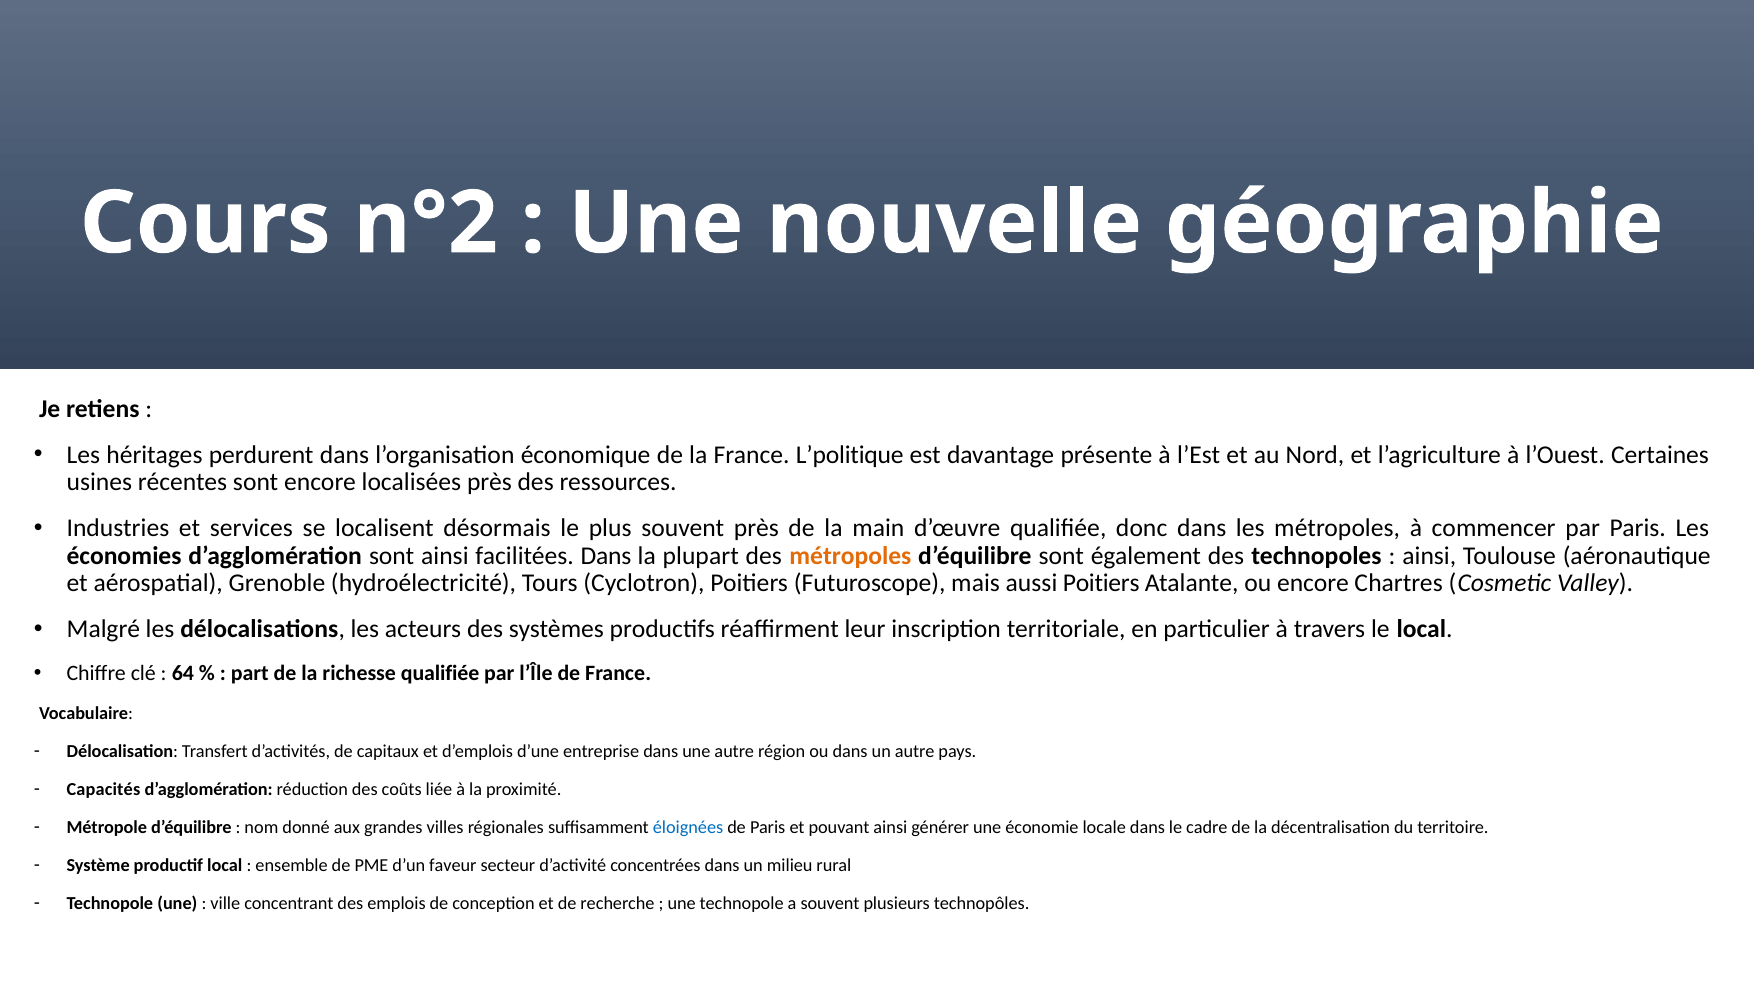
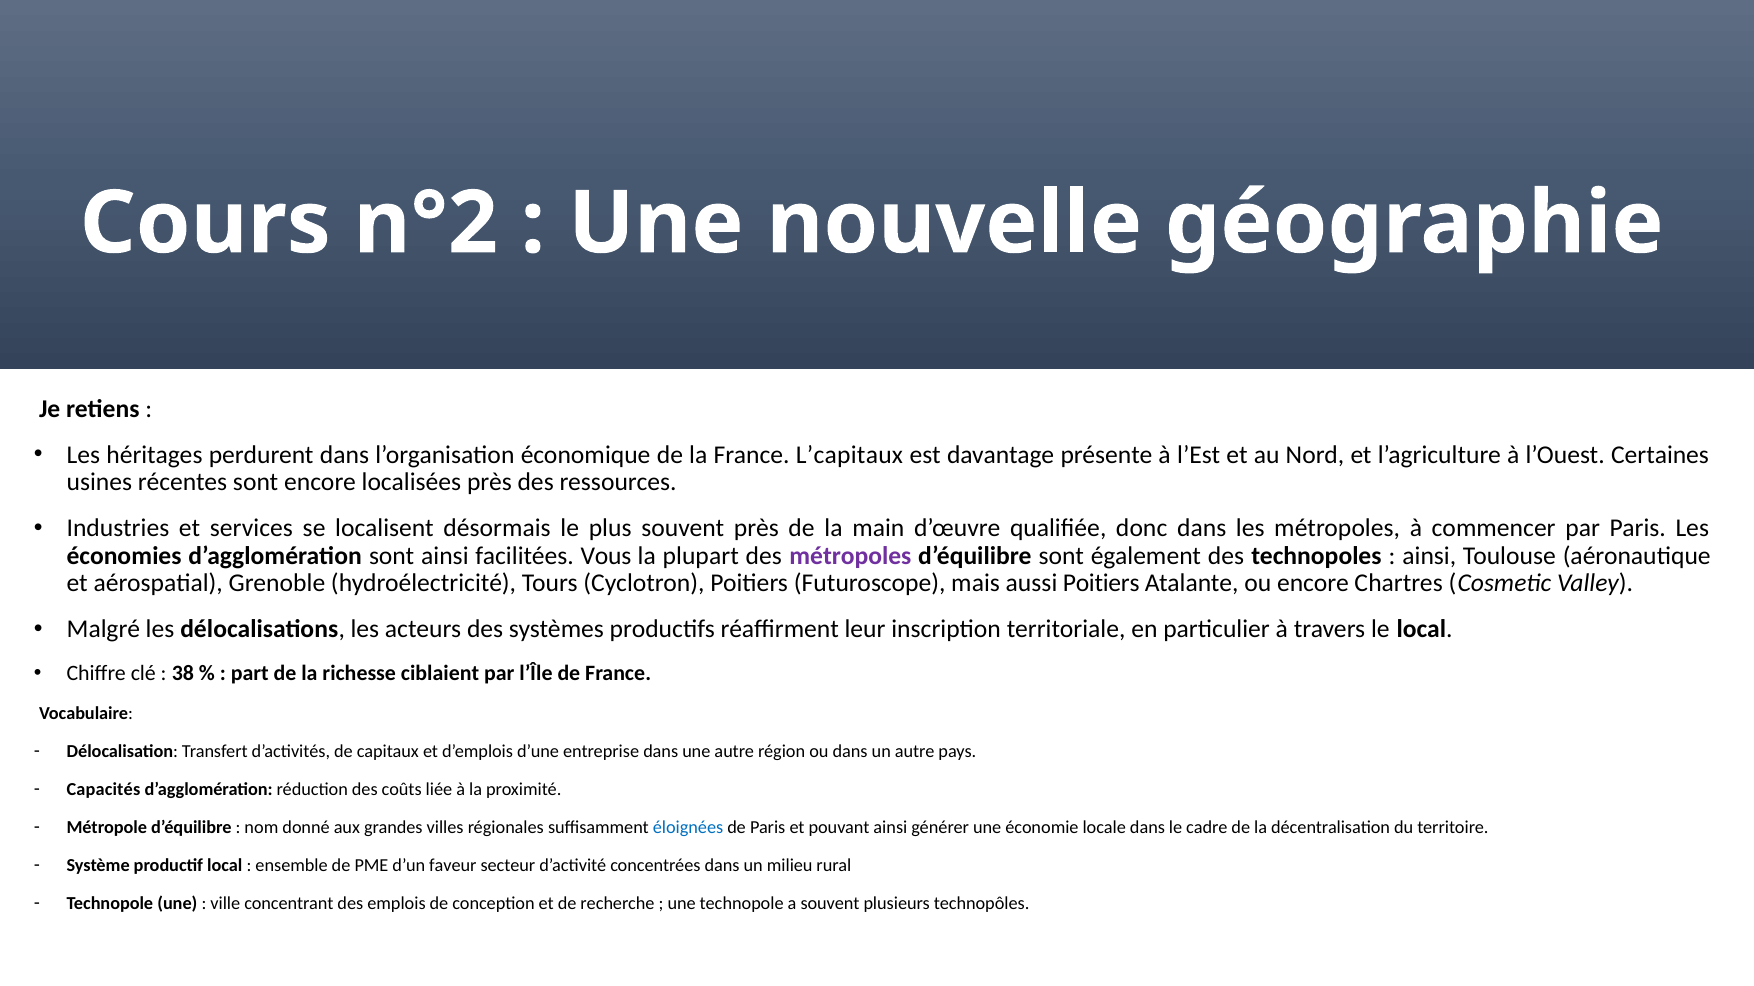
L’politique: L’politique -> L’capitaux
facilitées Dans: Dans -> Vous
métropoles at (850, 556) colour: orange -> purple
64: 64 -> 38
richesse qualifiée: qualifiée -> ciblaient
